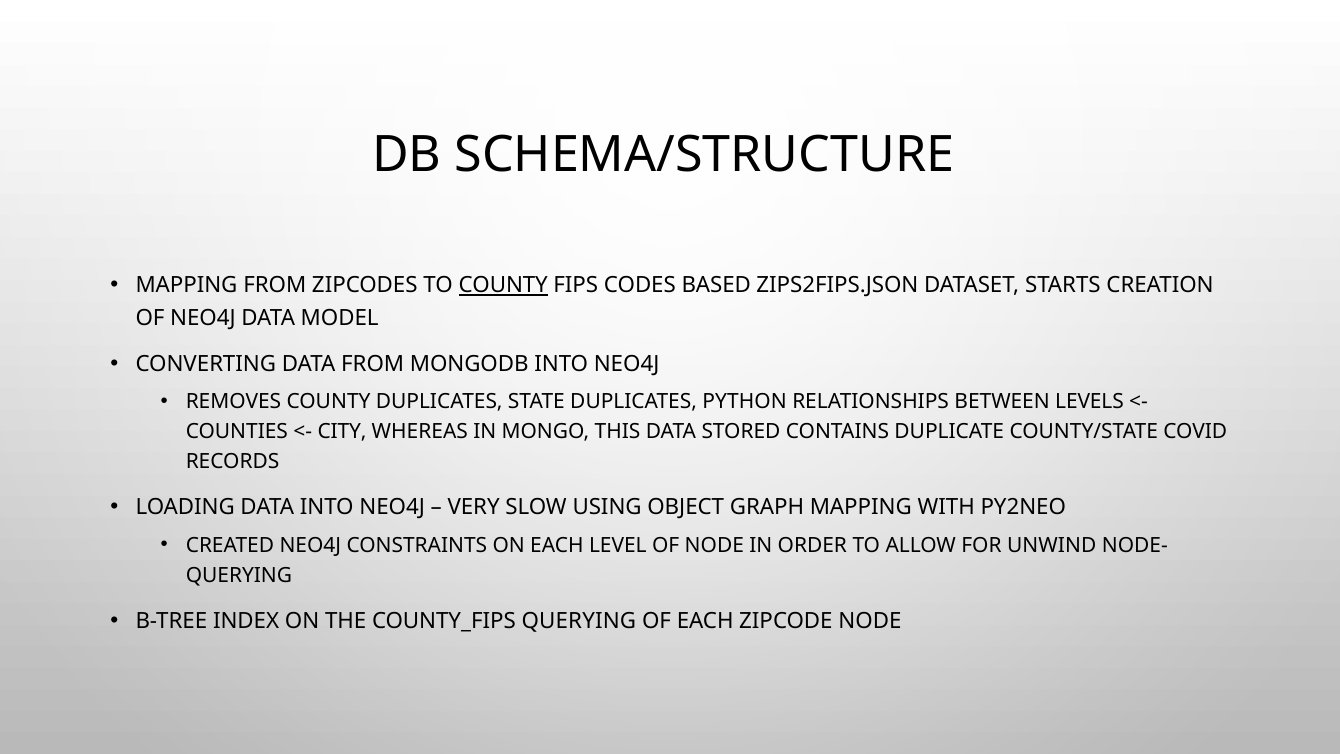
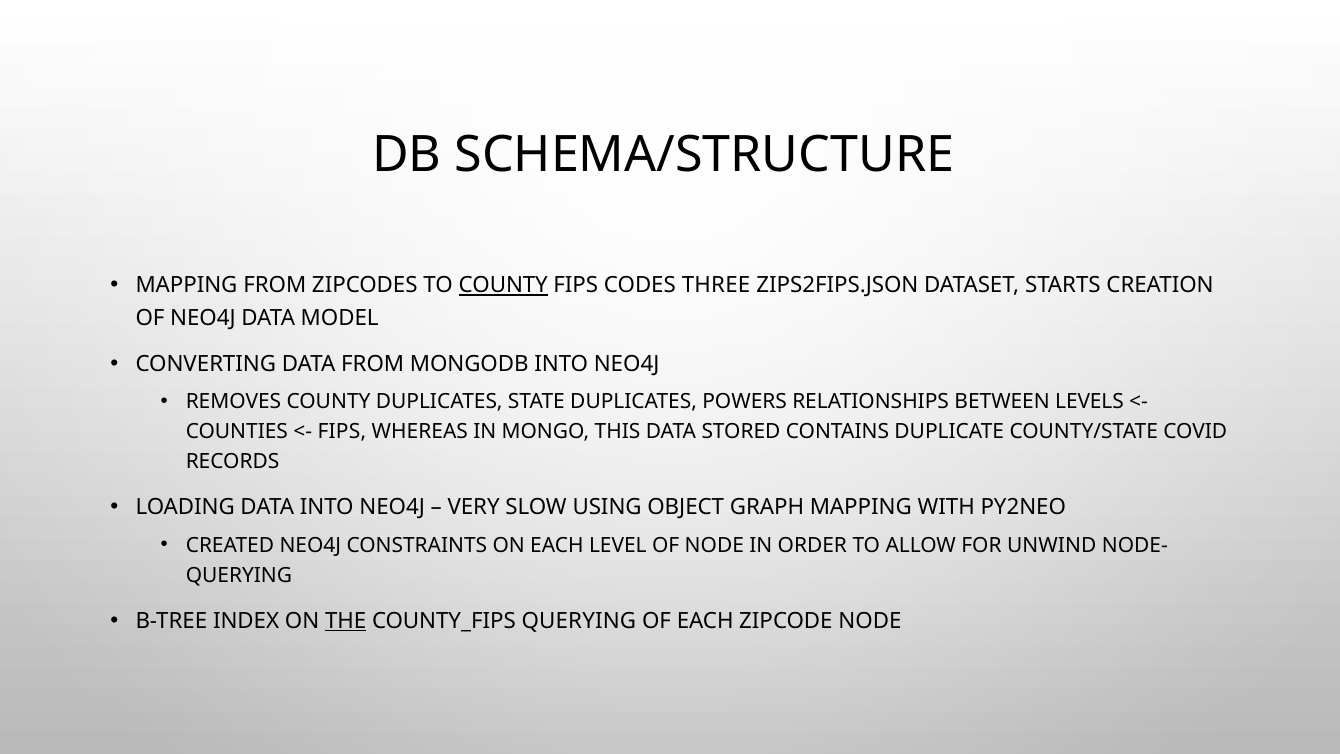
BASED: BASED -> THREE
PYTHON: PYTHON -> POWERS
CITY at (342, 432): CITY -> FIPS
THE underline: none -> present
